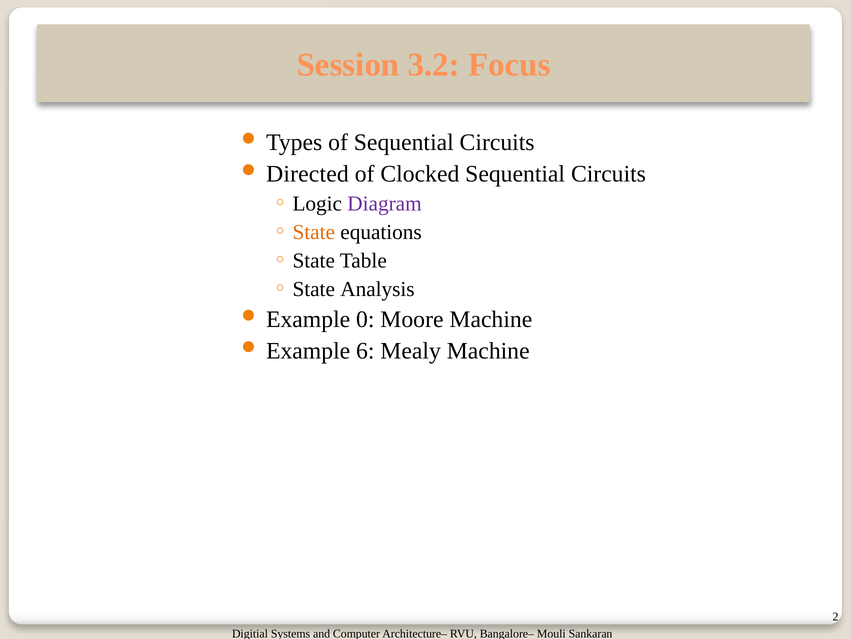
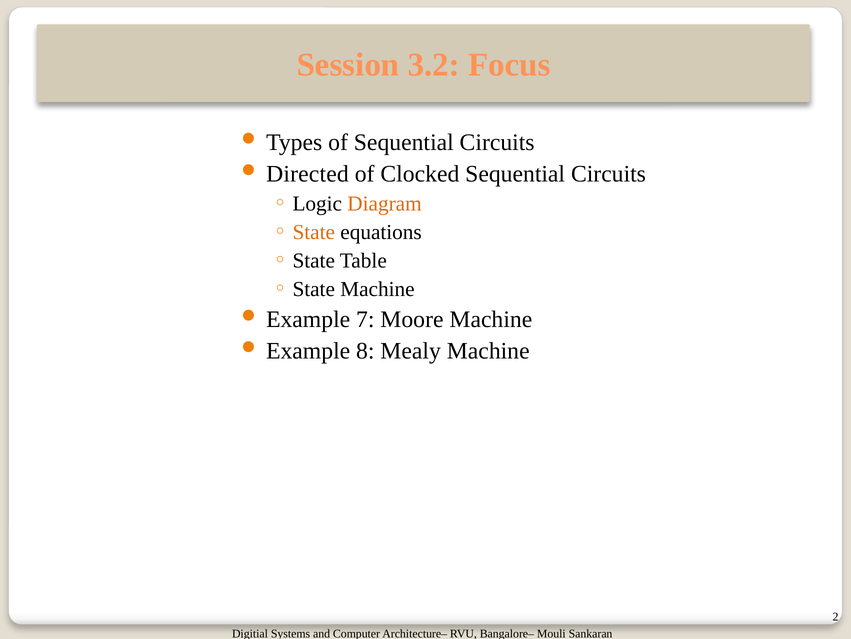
Diagram colour: purple -> orange
State Analysis: Analysis -> Machine
0: 0 -> 7
6: 6 -> 8
